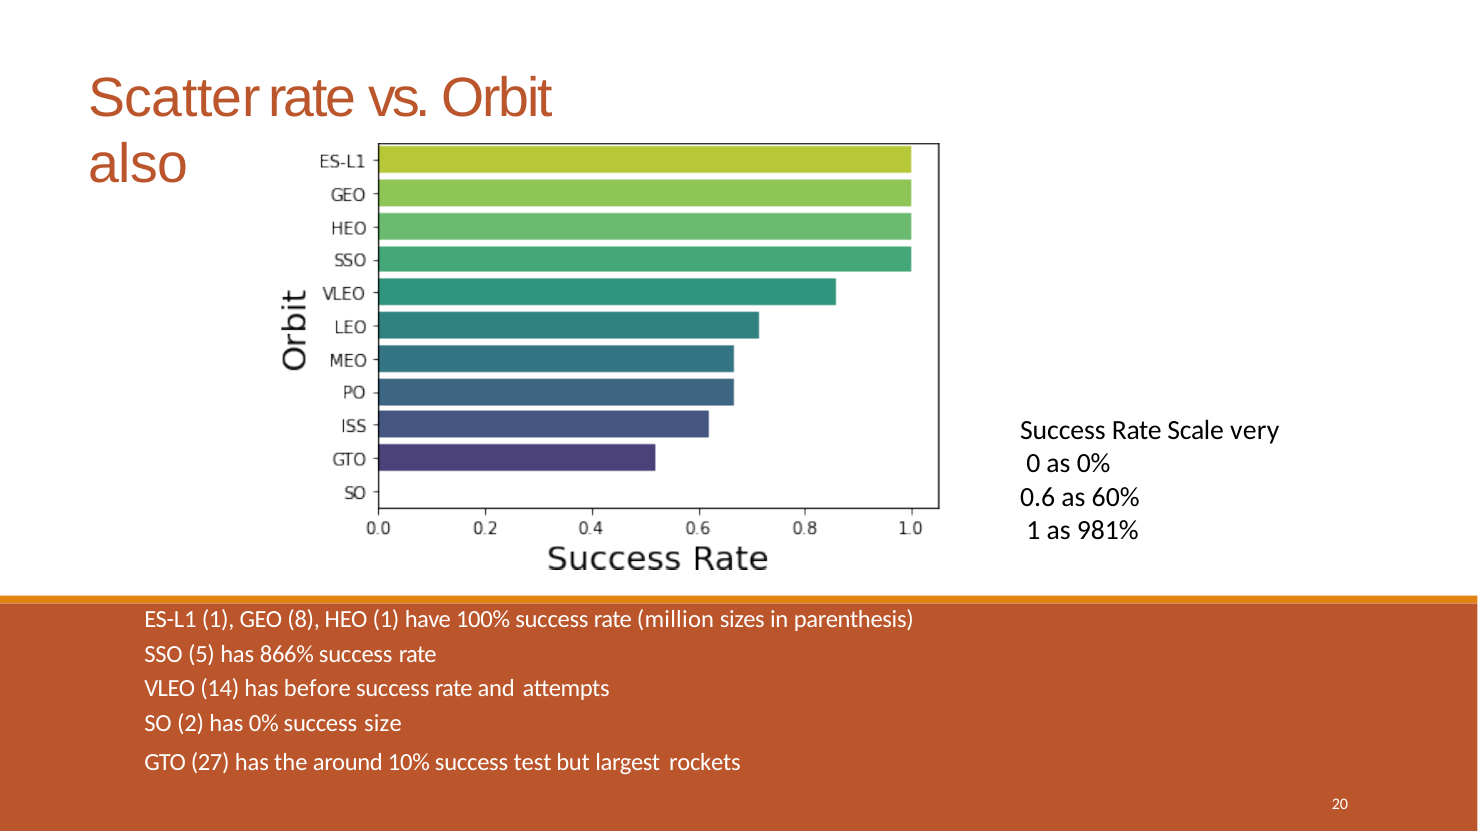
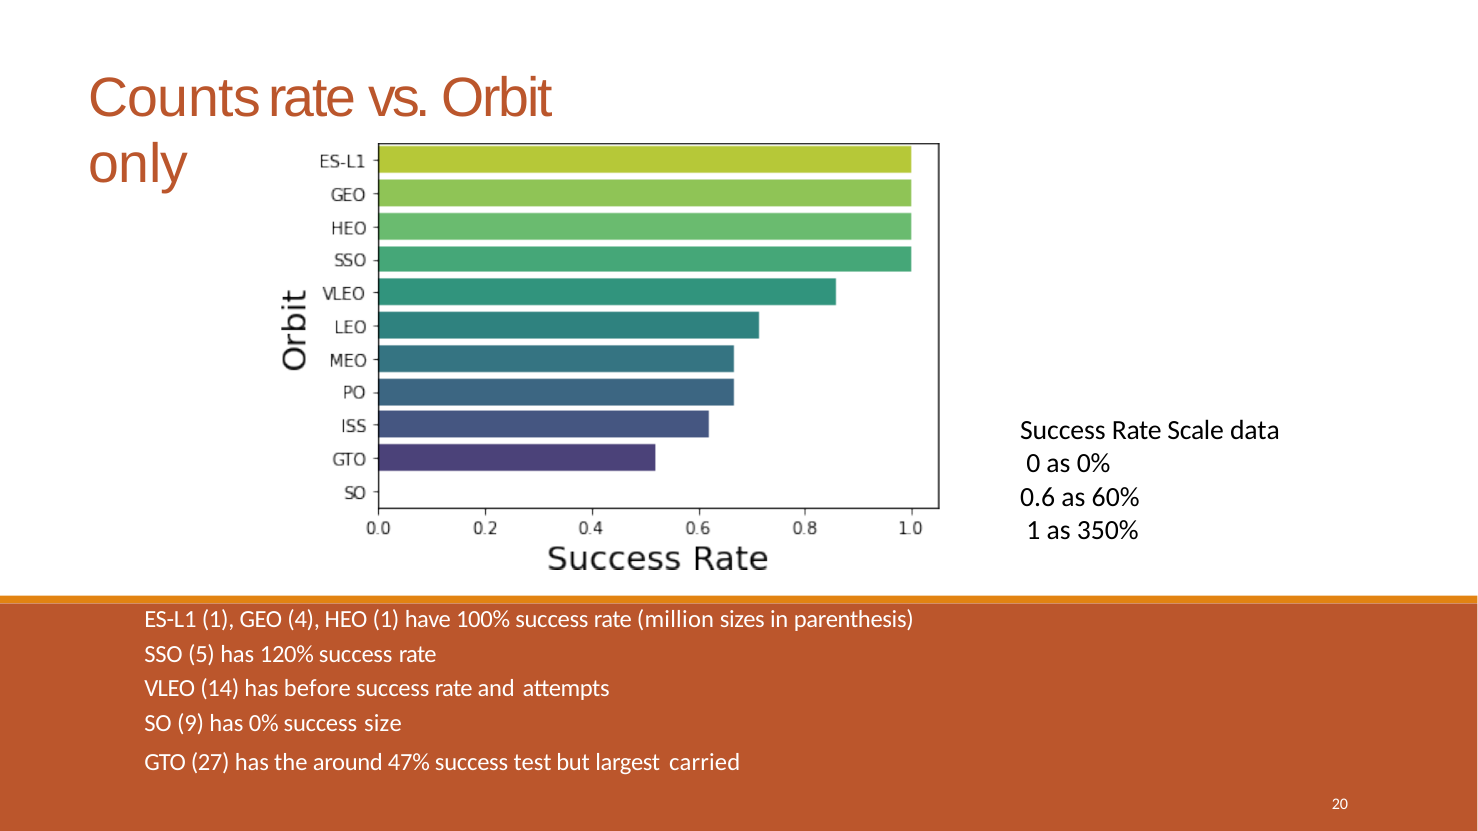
Scatter: Scatter -> Counts
also: also -> only
very: very -> data
981%: 981% -> 350%
8: 8 -> 4
866%: 866% -> 120%
2: 2 -> 9
10%: 10% -> 47%
rockets: rockets -> carried
